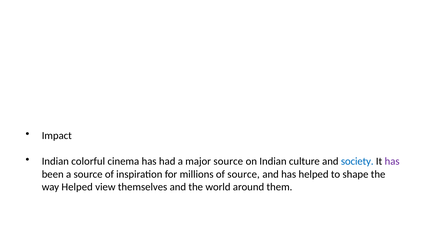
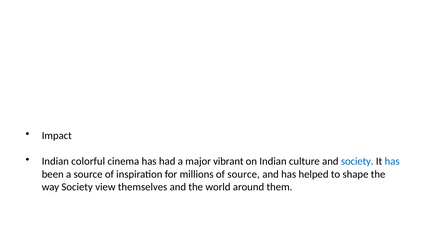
major source: source -> vibrant
has at (392, 162) colour: purple -> blue
way Helped: Helped -> Society
